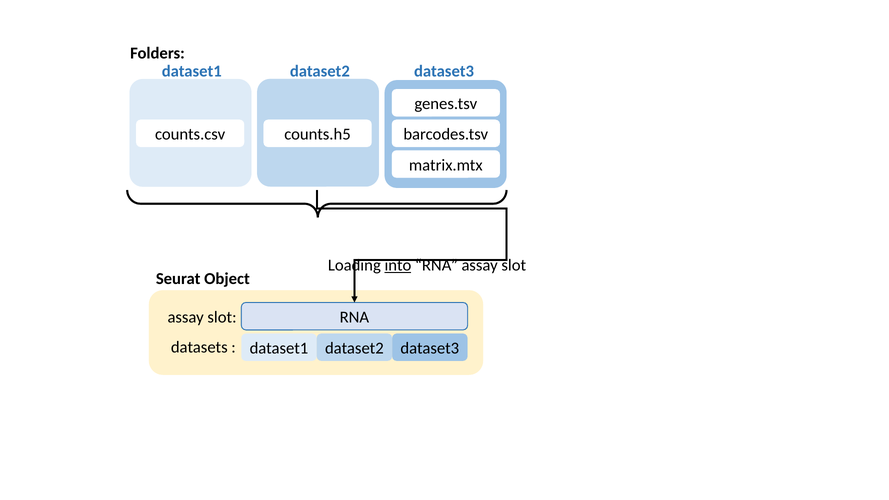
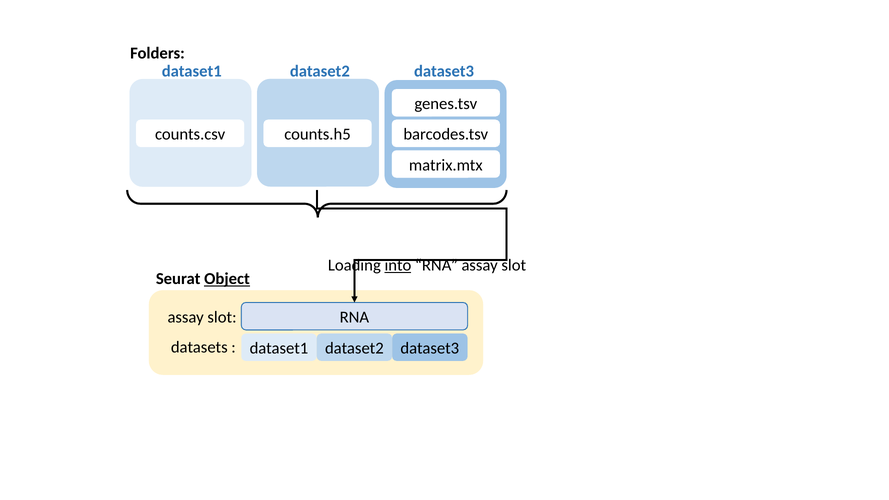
Object underline: none -> present
